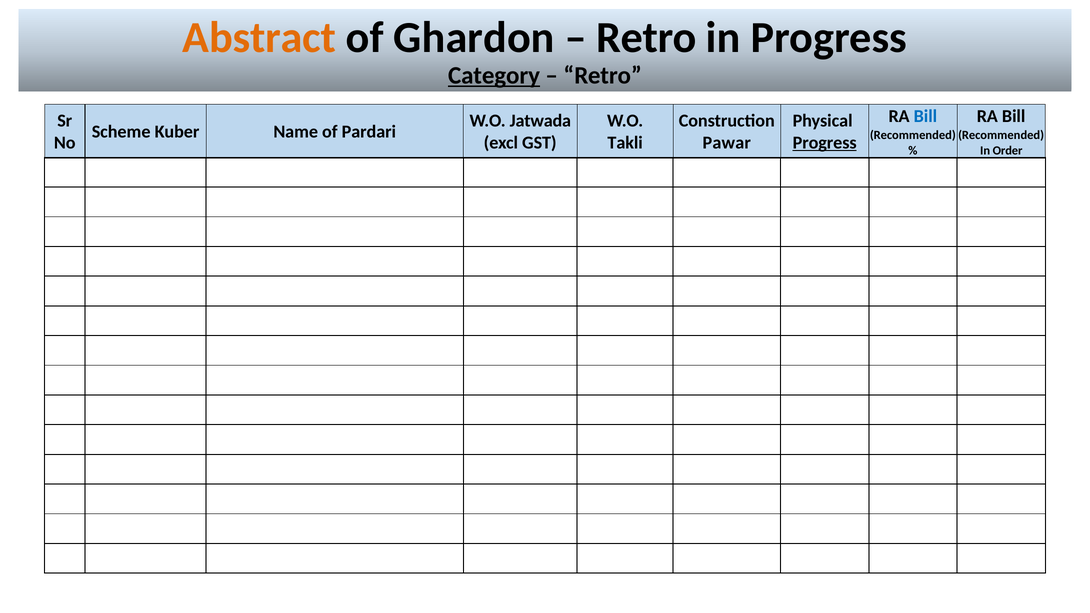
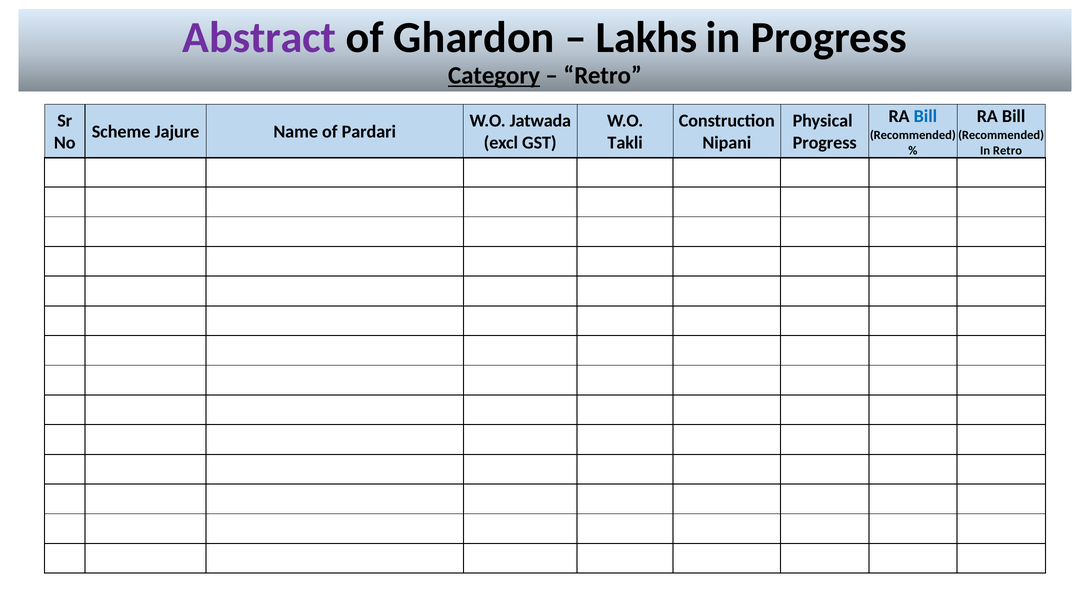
Abstract colour: orange -> purple
Retro at (647, 37): Retro -> Lakhs
Kuber: Kuber -> Jajure
Pawar: Pawar -> Nipani
Progress at (825, 143) underline: present -> none
In Order: Order -> Retro
